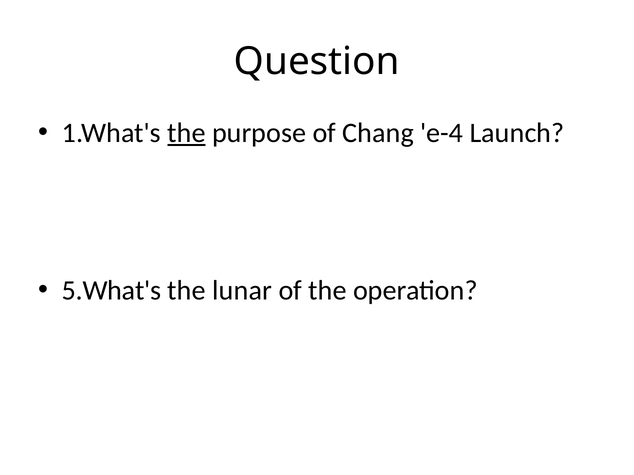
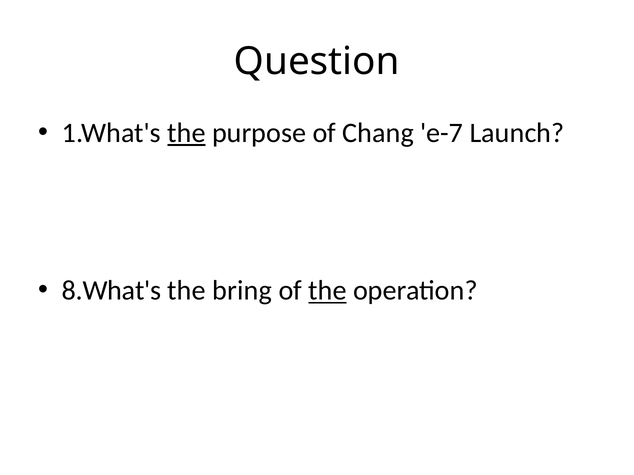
e-4: e-4 -> e-7
5.What's: 5.What's -> 8.What's
lunar: lunar -> bring
the at (328, 291) underline: none -> present
